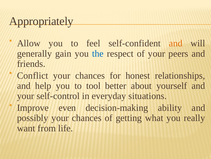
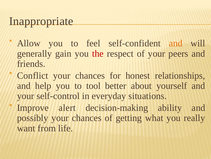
Appropriately: Appropriately -> Inappropriate
the colour: blue -> red
even: even -> alert
